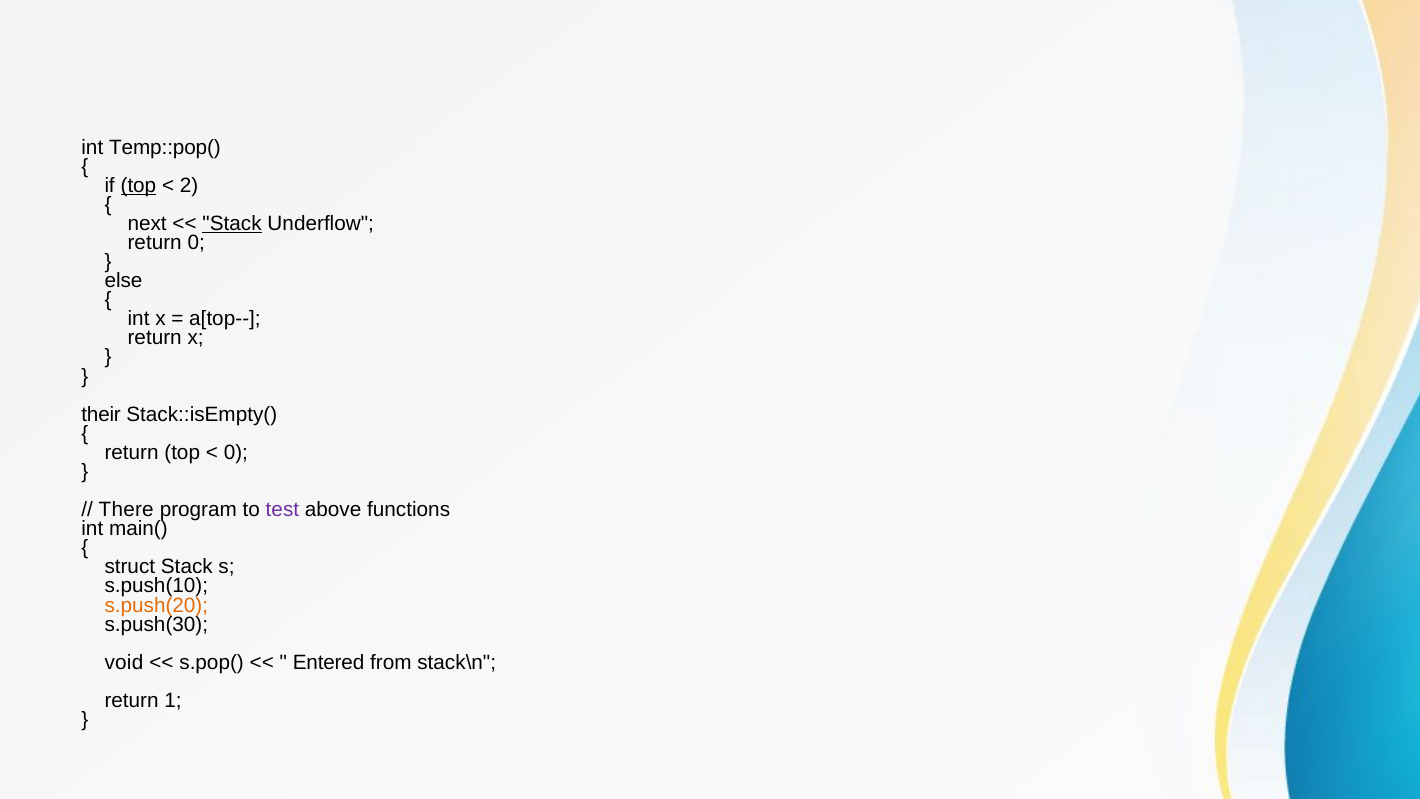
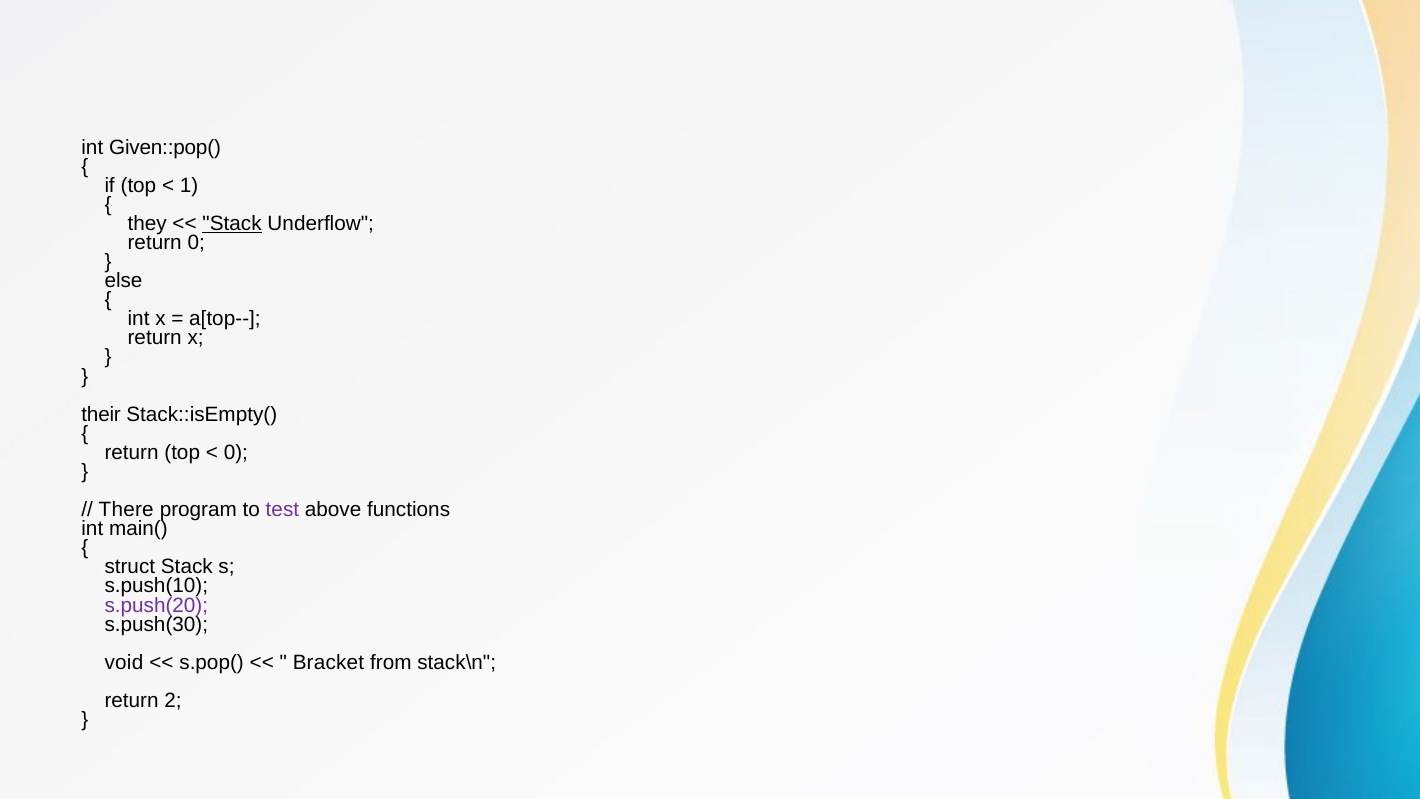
Temp::pop(: Temp::pop( -> Given::pop(
top at (138, 185) underline: present -> none
2: 2 -> 1
next: next -> they
s.push(20 colour: orange -> purple
Entered: Entered -> Bracket
1: 1 -> 2
